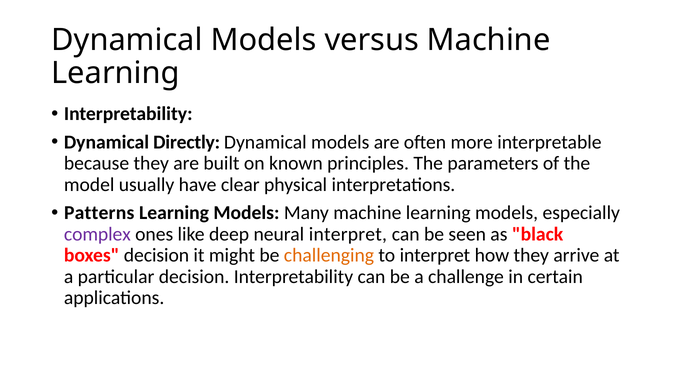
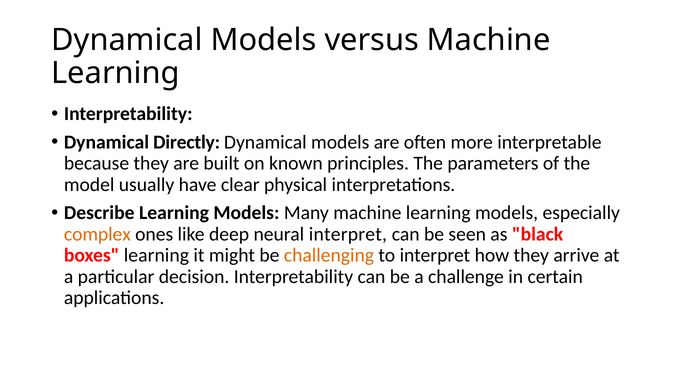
Patterns: Patterns -> Describe
complex colour: purple -> orange
boxes decision: decision -> learning
